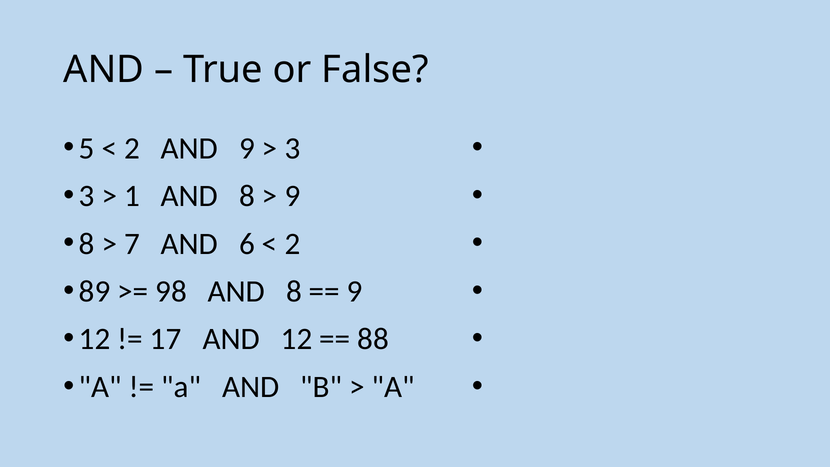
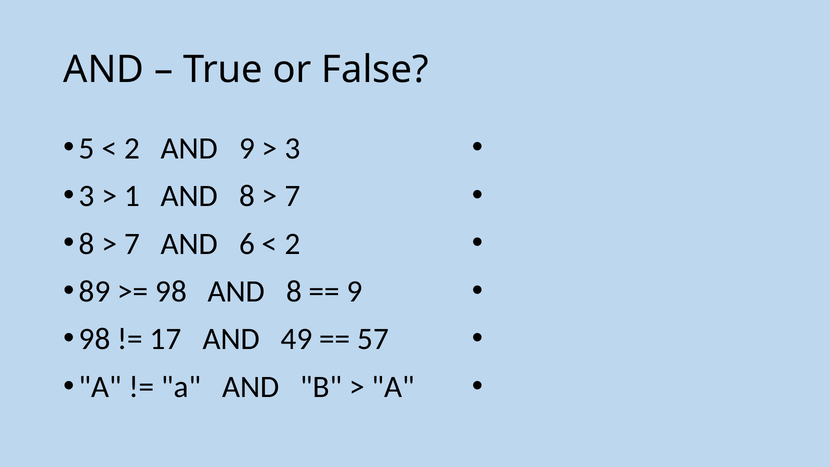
9 at (292, 196): 9 -> 7
12 at (95, 339): 12 -> 98
AND 12: 12 -> 49
88: 88 -> 57
